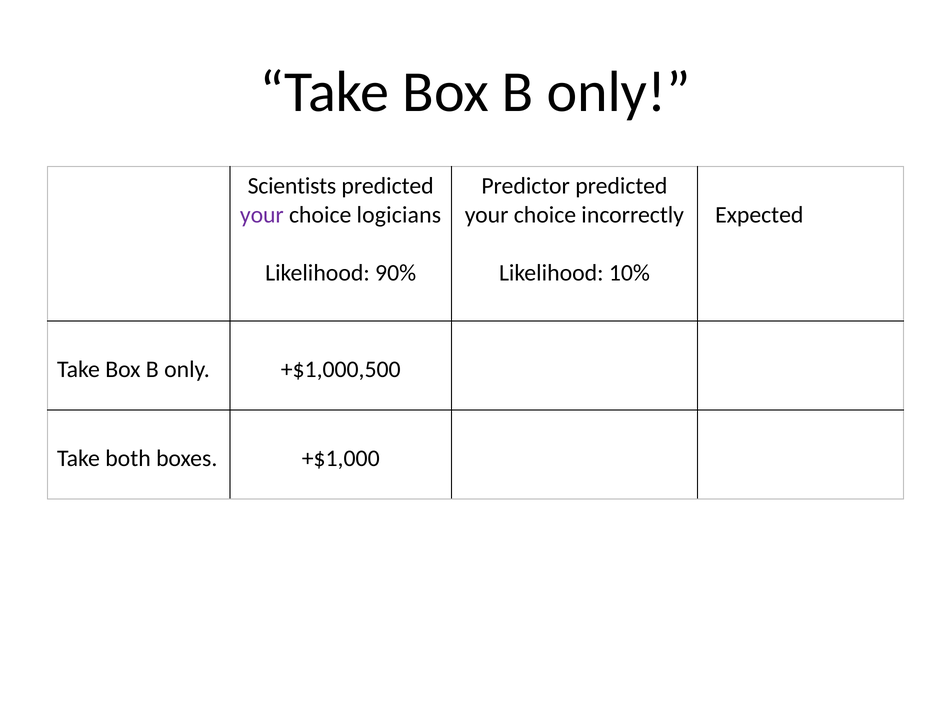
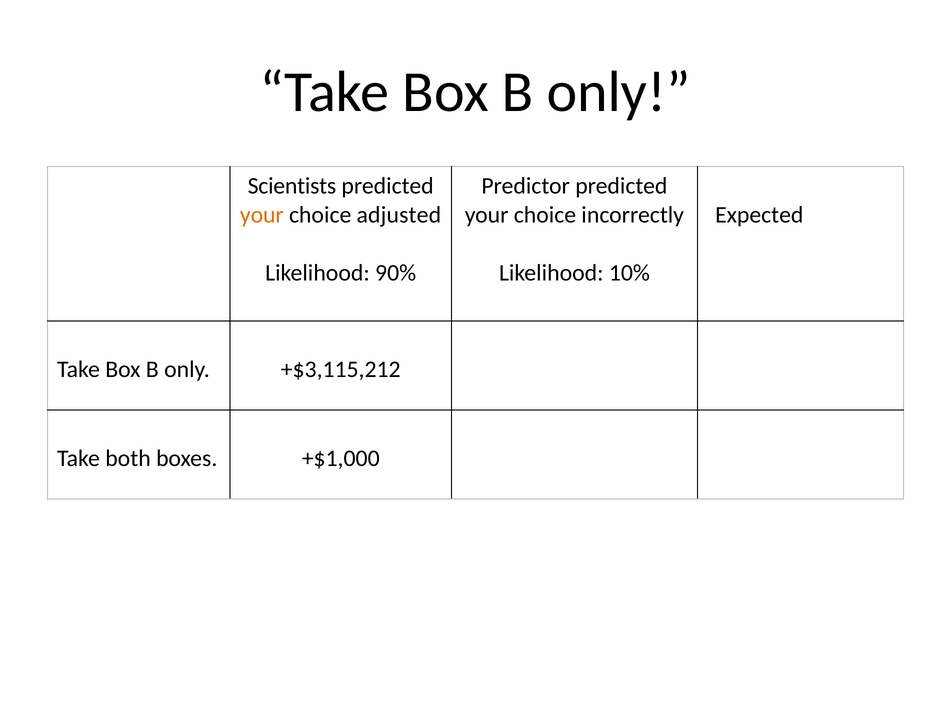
your at (262, 215) colour: purple -> orange
logicians: logicians -> adjusted
+$1,000,500: +$1,000,500 -> +$3,115,212
